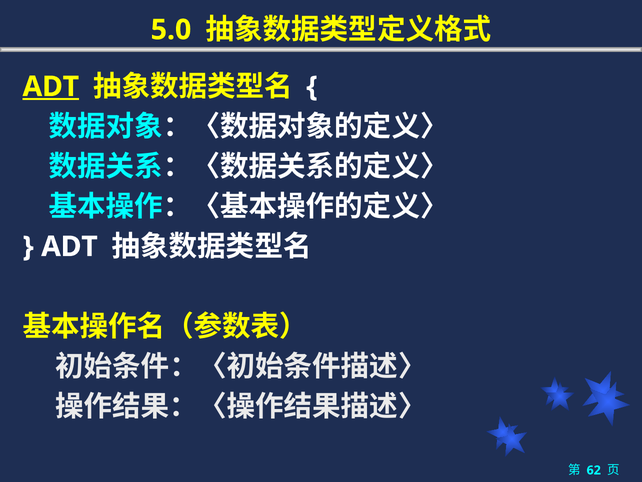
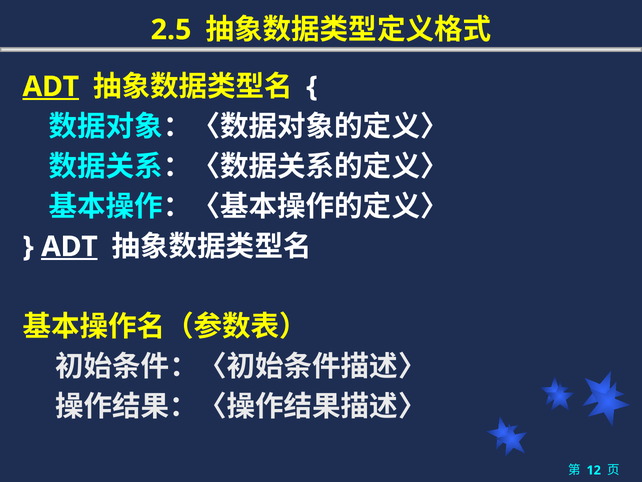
5.0: 5.0 -> 2.5
ADT at (69, 246) underline: none -> present
62: 62 -> 12
